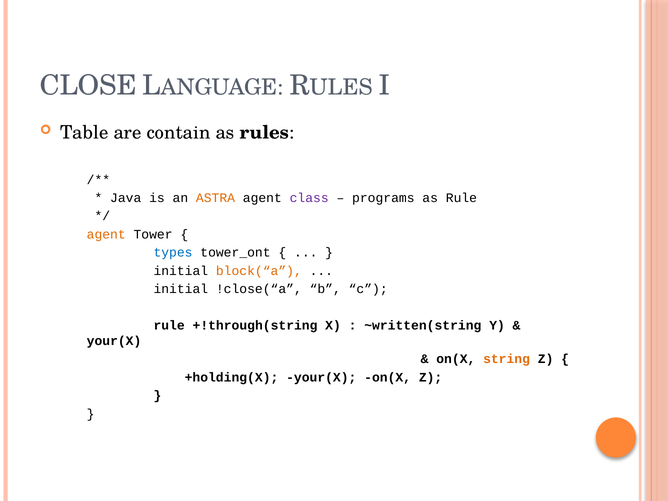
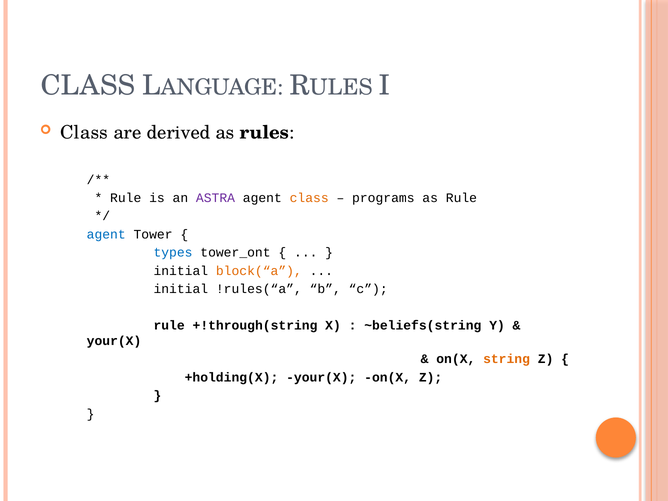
CLOSE at (88, 85): CLOSE -> CLASS
Table at (84, 133): Table -> Class
contain: contain -> derived
Java at (126, 198): Java -> Rule
ASTRA colour: orange -> purple
class at (309, 198) colour: purple -> orange
agent at (106, 234) colour: orange -> blue
!close(“a: !close(“a -> !rules(“a
~written(string: ~written(string -> ~beliefs(string
